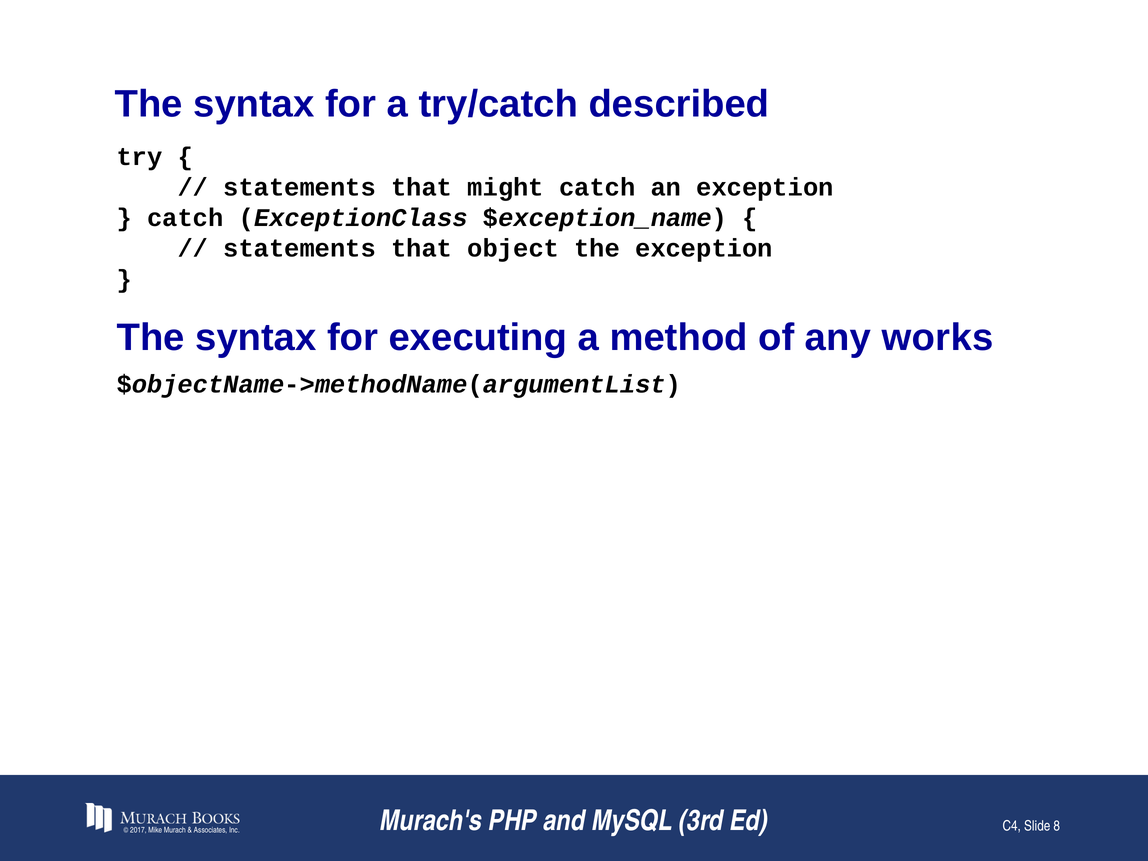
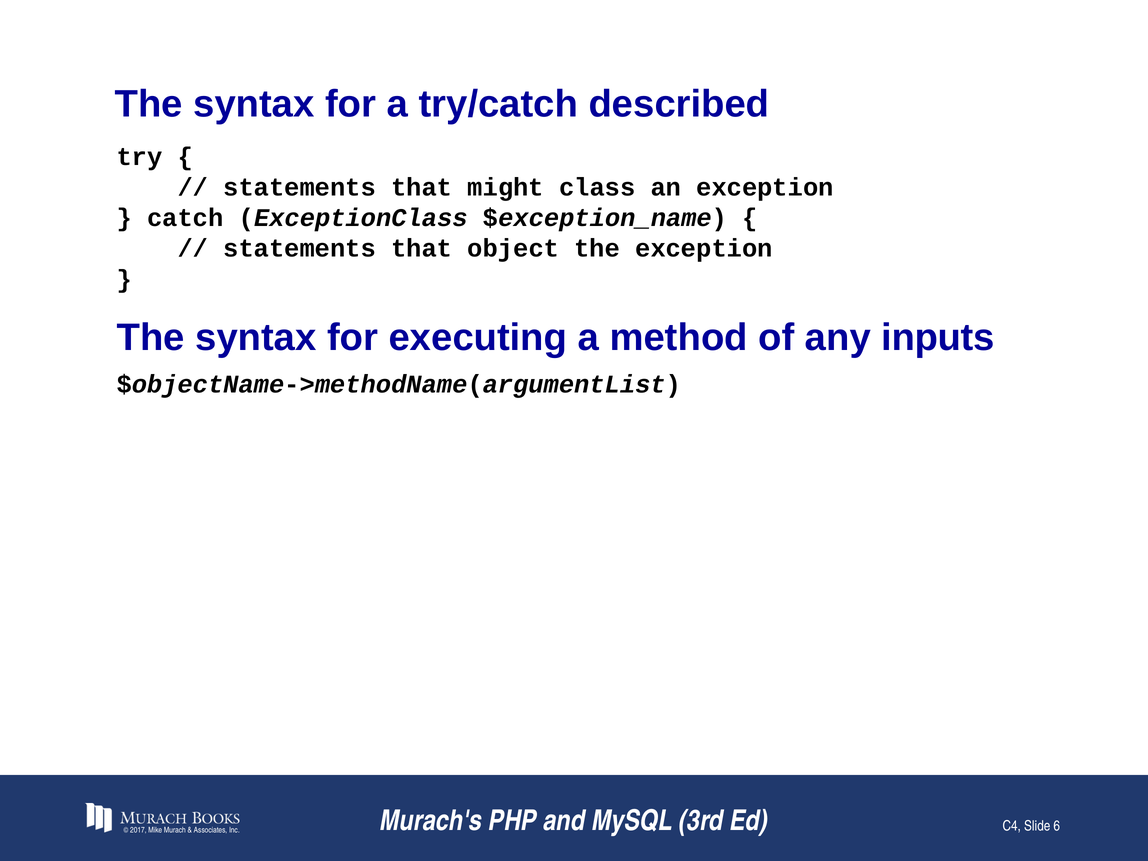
might catch: catch -> class
works: works -> inputs
8: 8 -> 6
